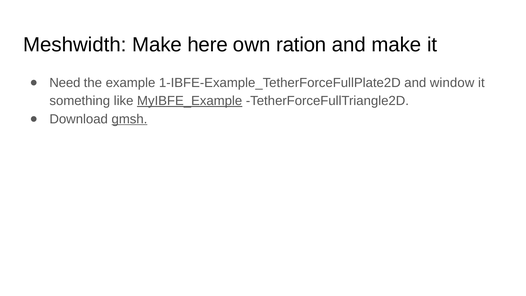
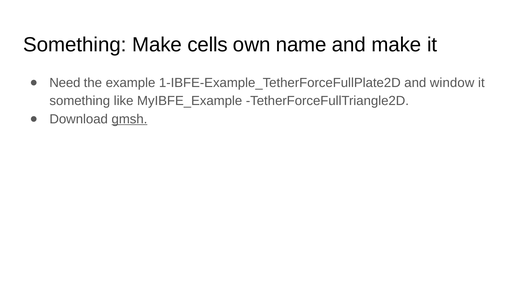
Meshwidth at (75, 45): Meshwidth -> Something
here: here -> cells
ration: ration -> name
MyIBFE_Example underline: present -> none
